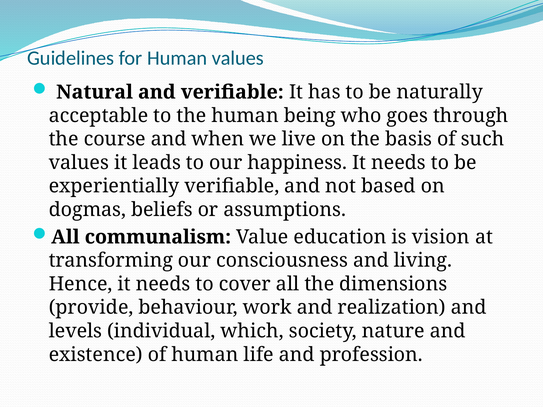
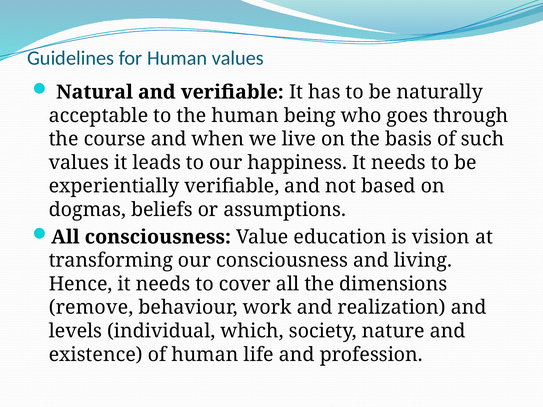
All communalism: communalism -> consciousness
provide: provide -> remove
